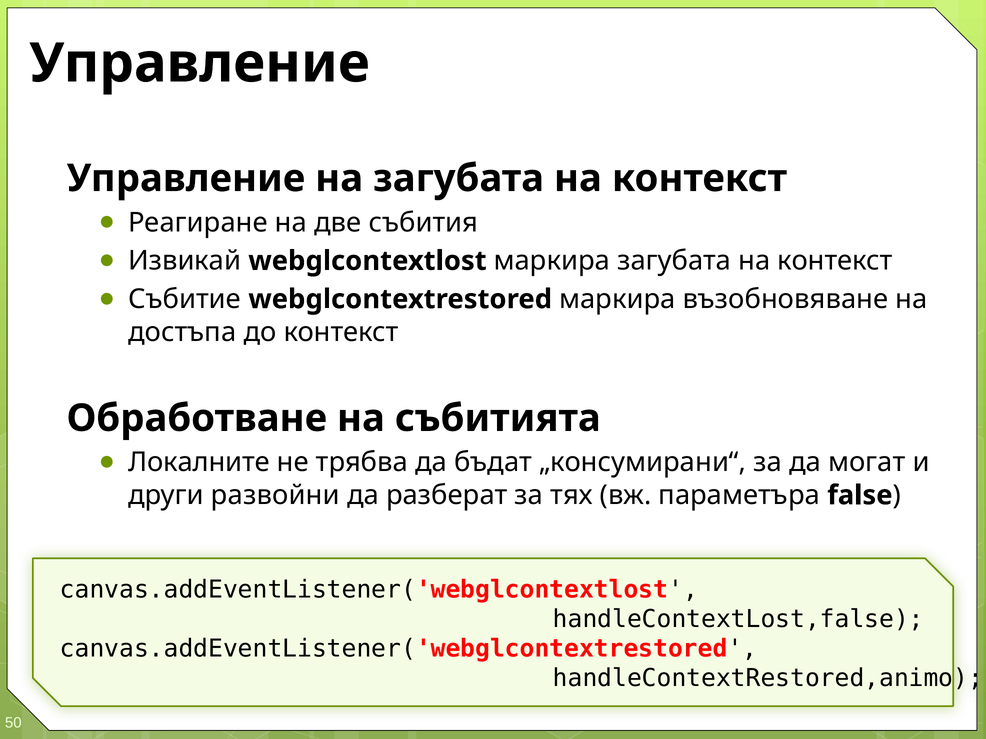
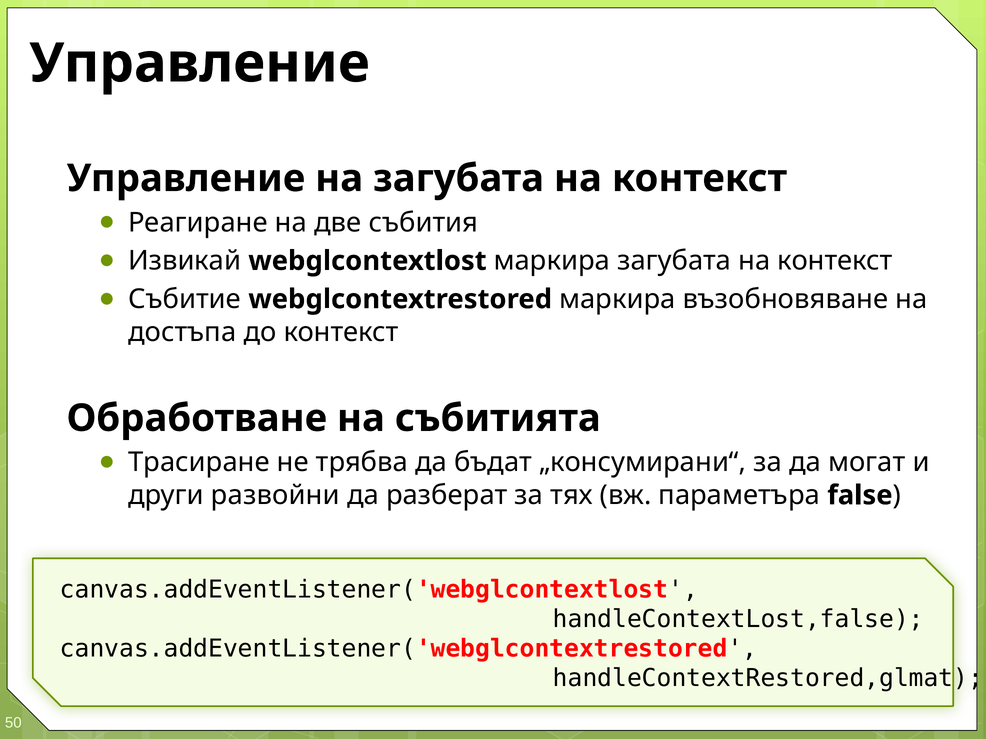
Локалните: Локалните -> Трасиране
handleContextRestored,animo: handleContextRestored,animo -> handleContextRestored,glmat
